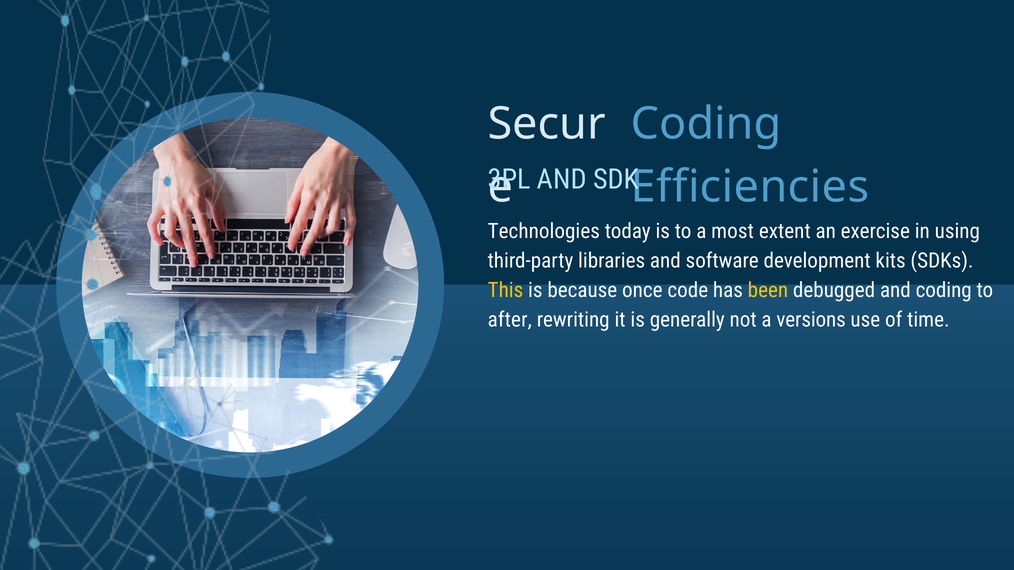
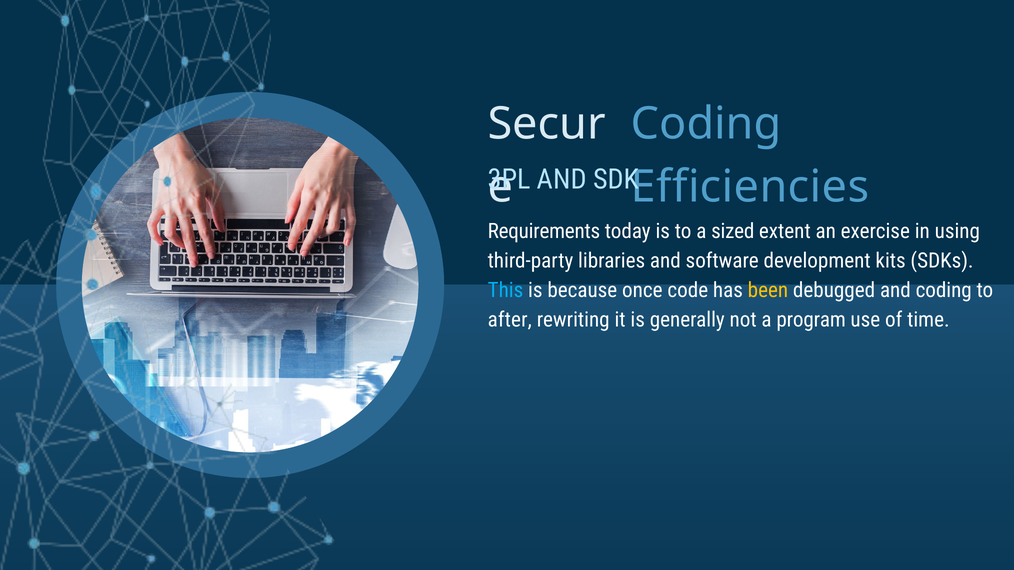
Technologies: Technologies -> Requirements
most: most -> sized
This colour: yellow -> light blue
versions: versions -> program
